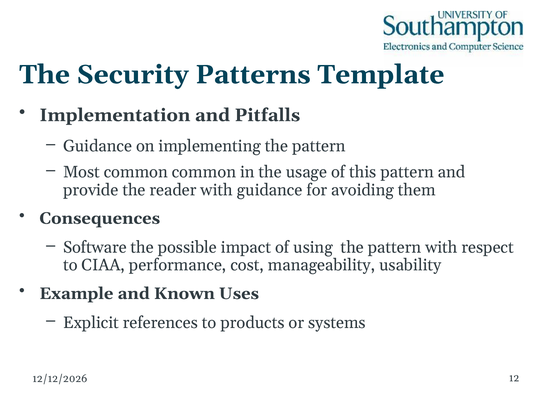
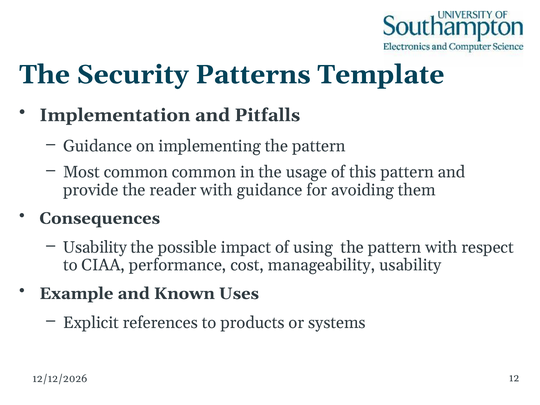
Software at (95, 247): Software -> Usability
